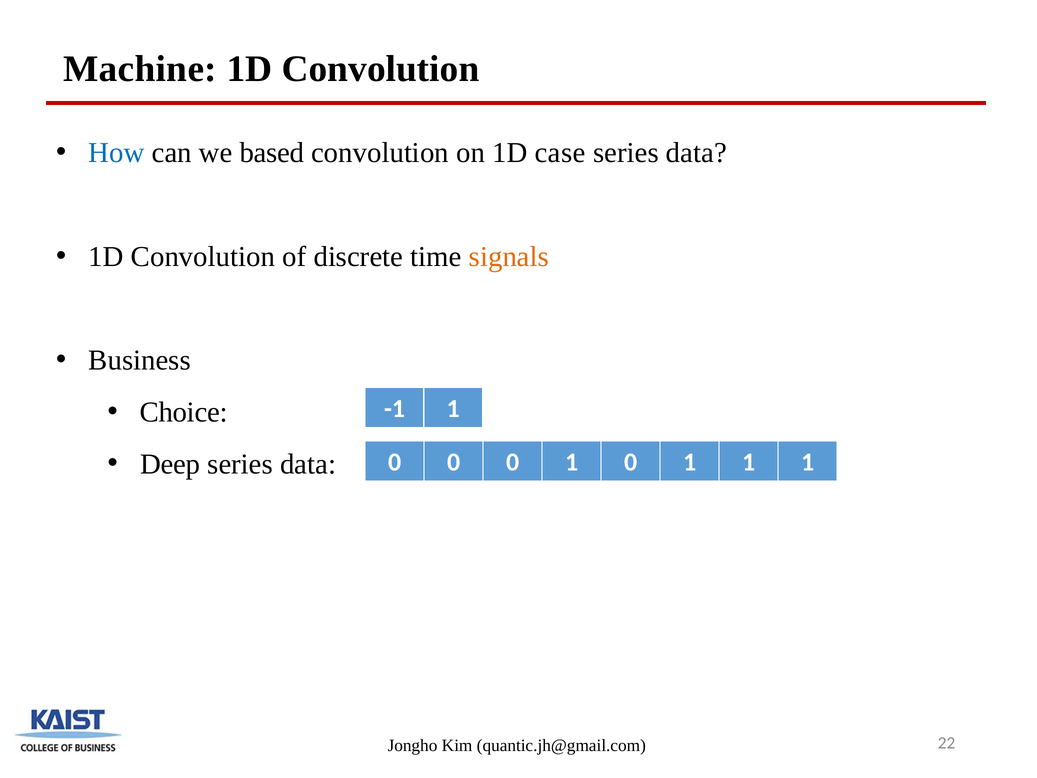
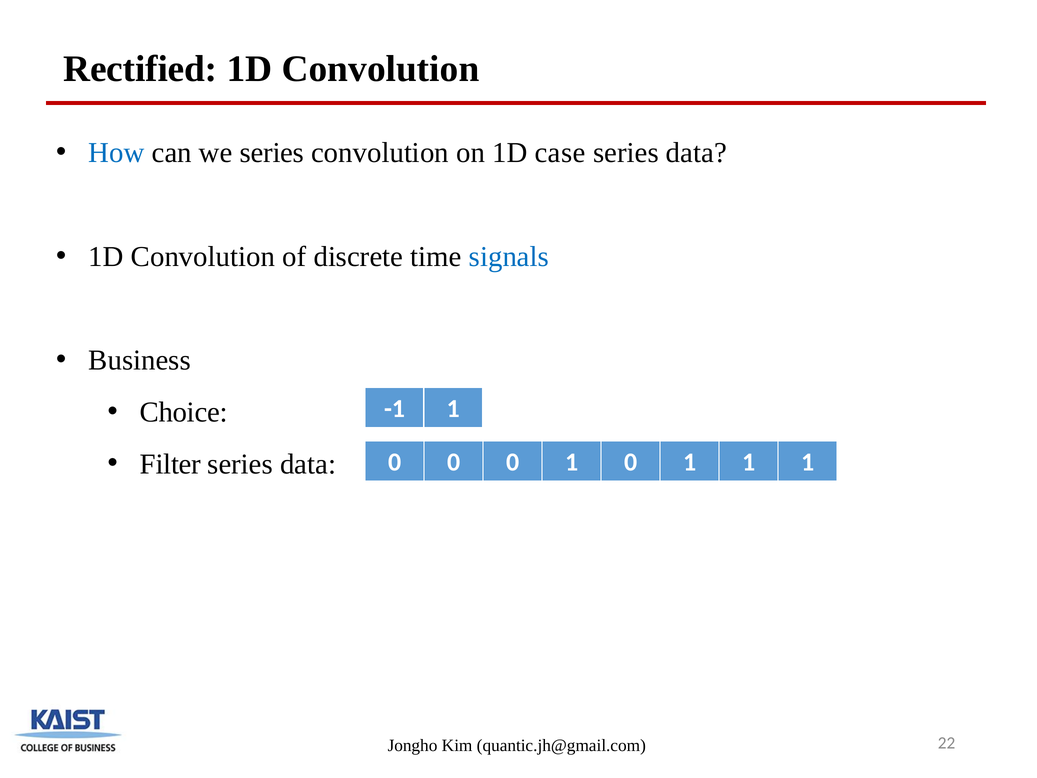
Machine: Machine -> Rectified
we based: based -> series
signals colour: orange -> blue
Deep: Deep -> Filter
